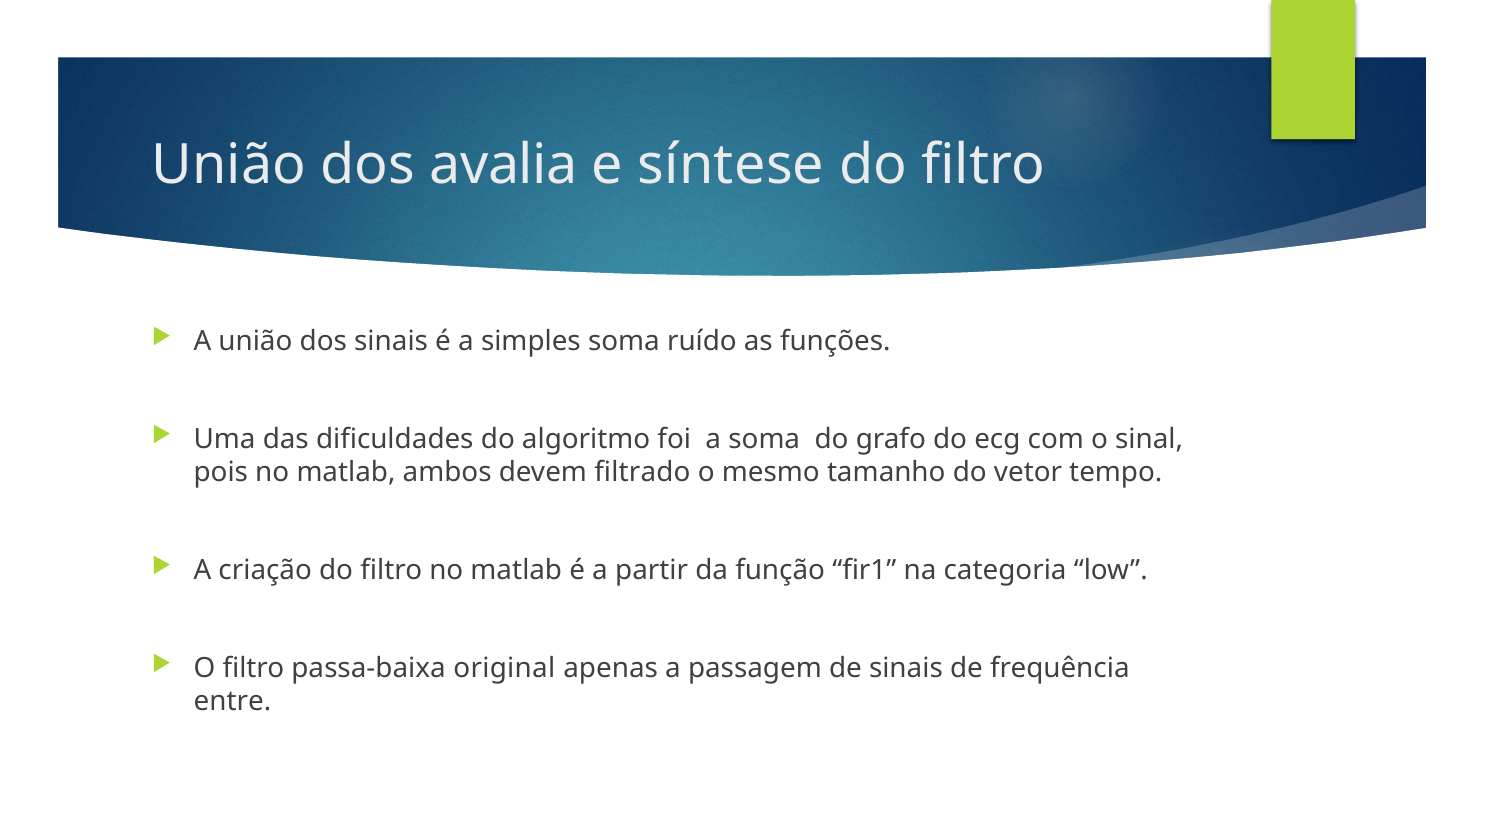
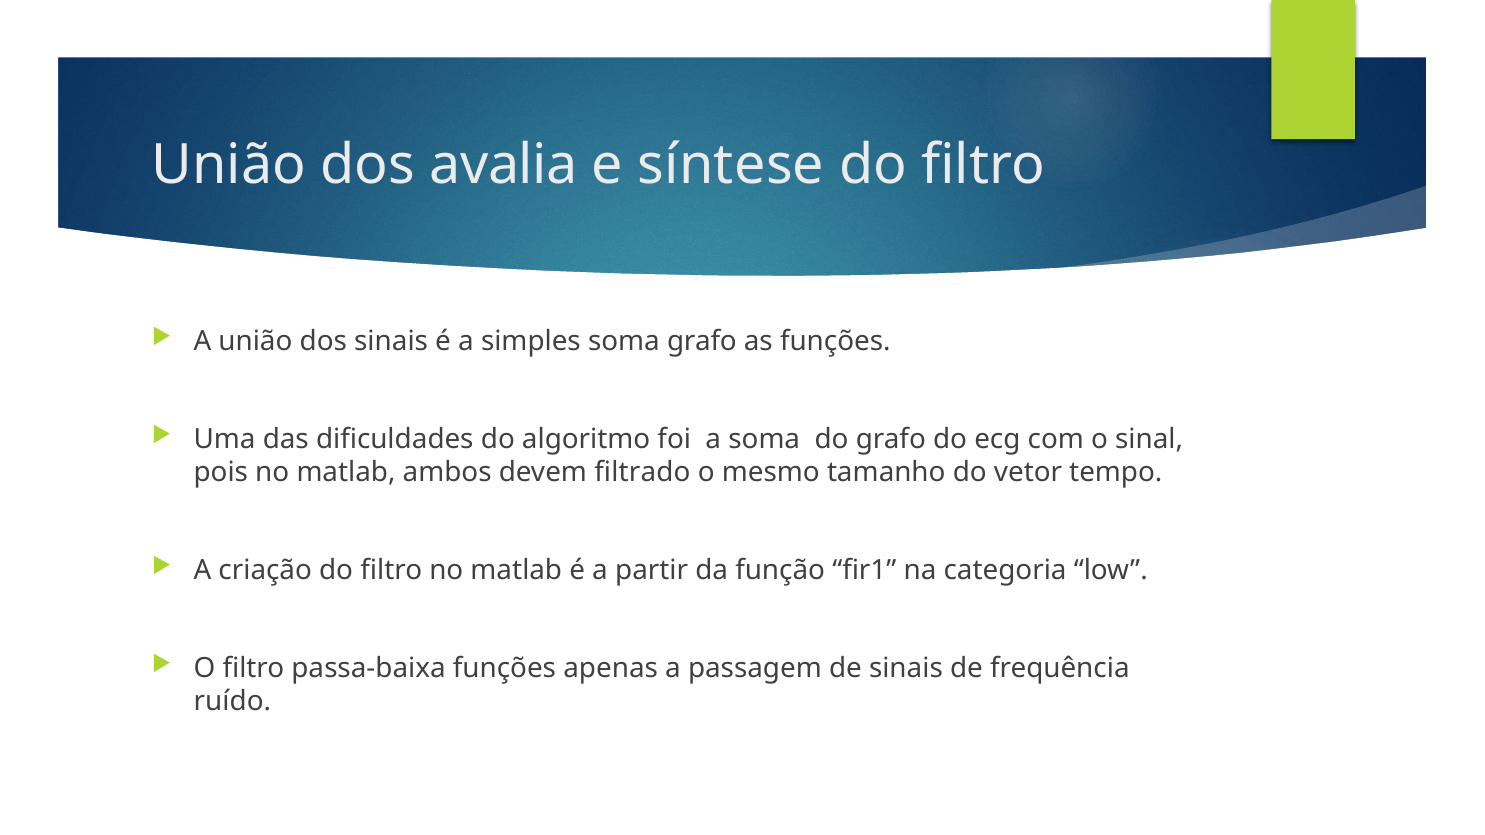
soma ruído: ruído -> grafo
passa-baixa original: original -> funções
entre: entre -> ruído
